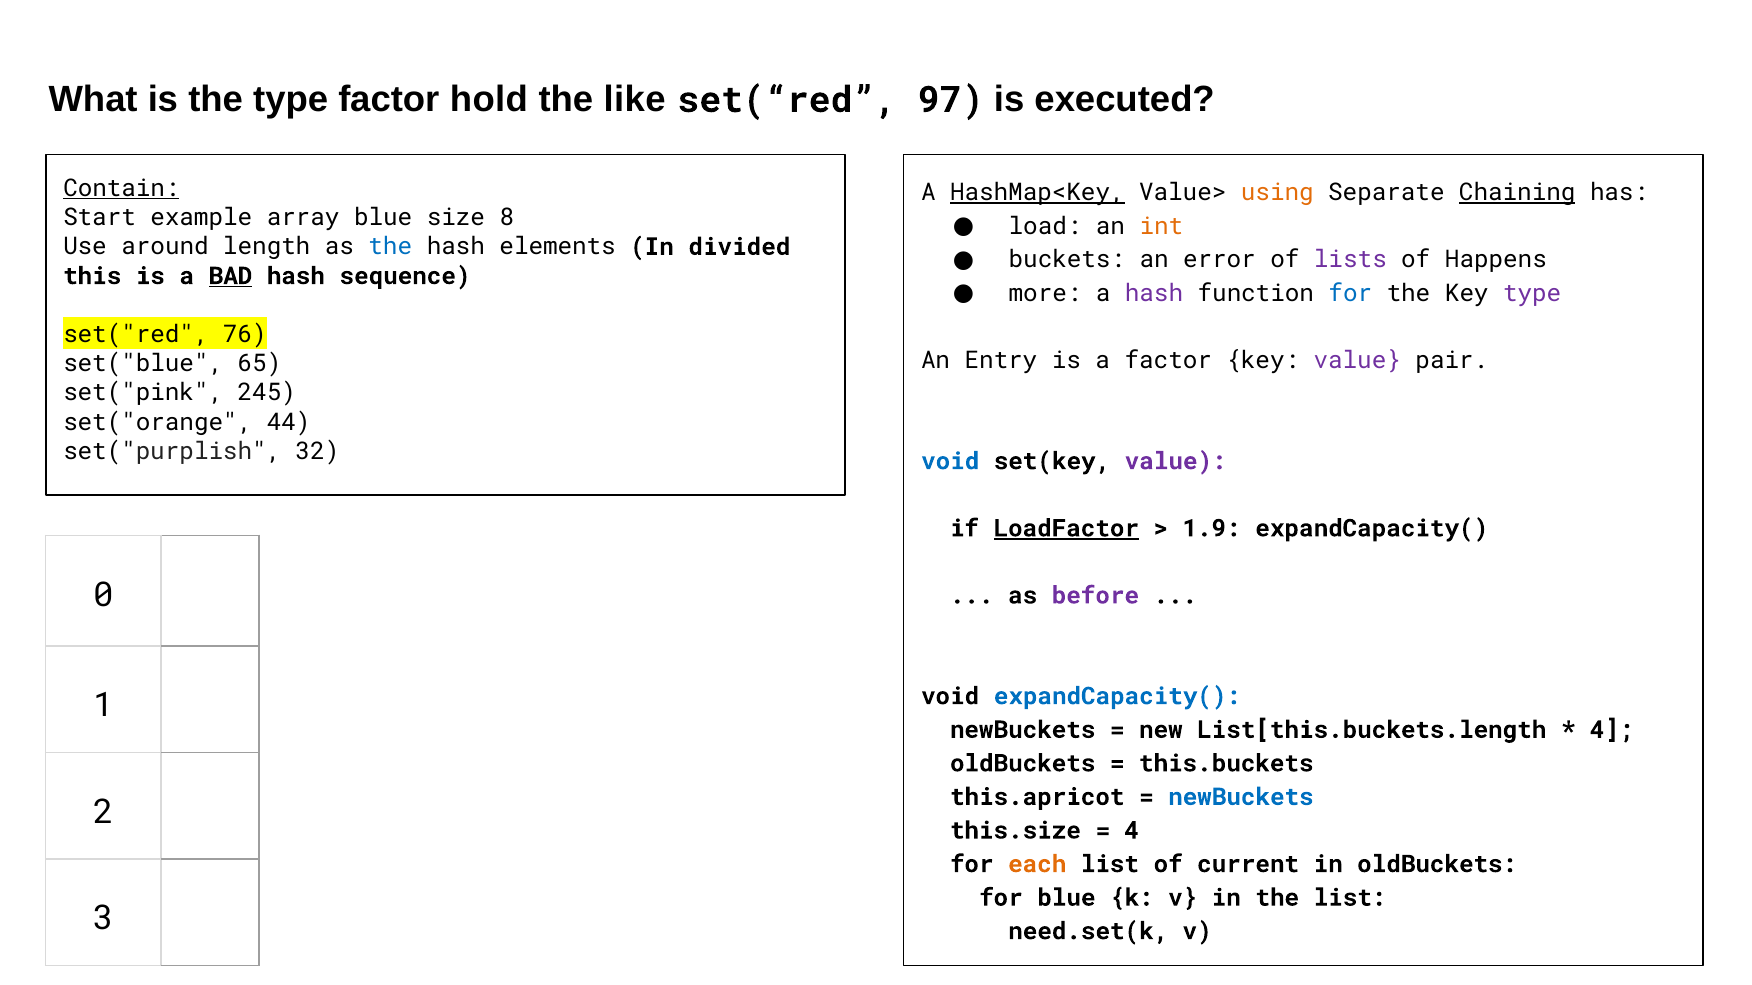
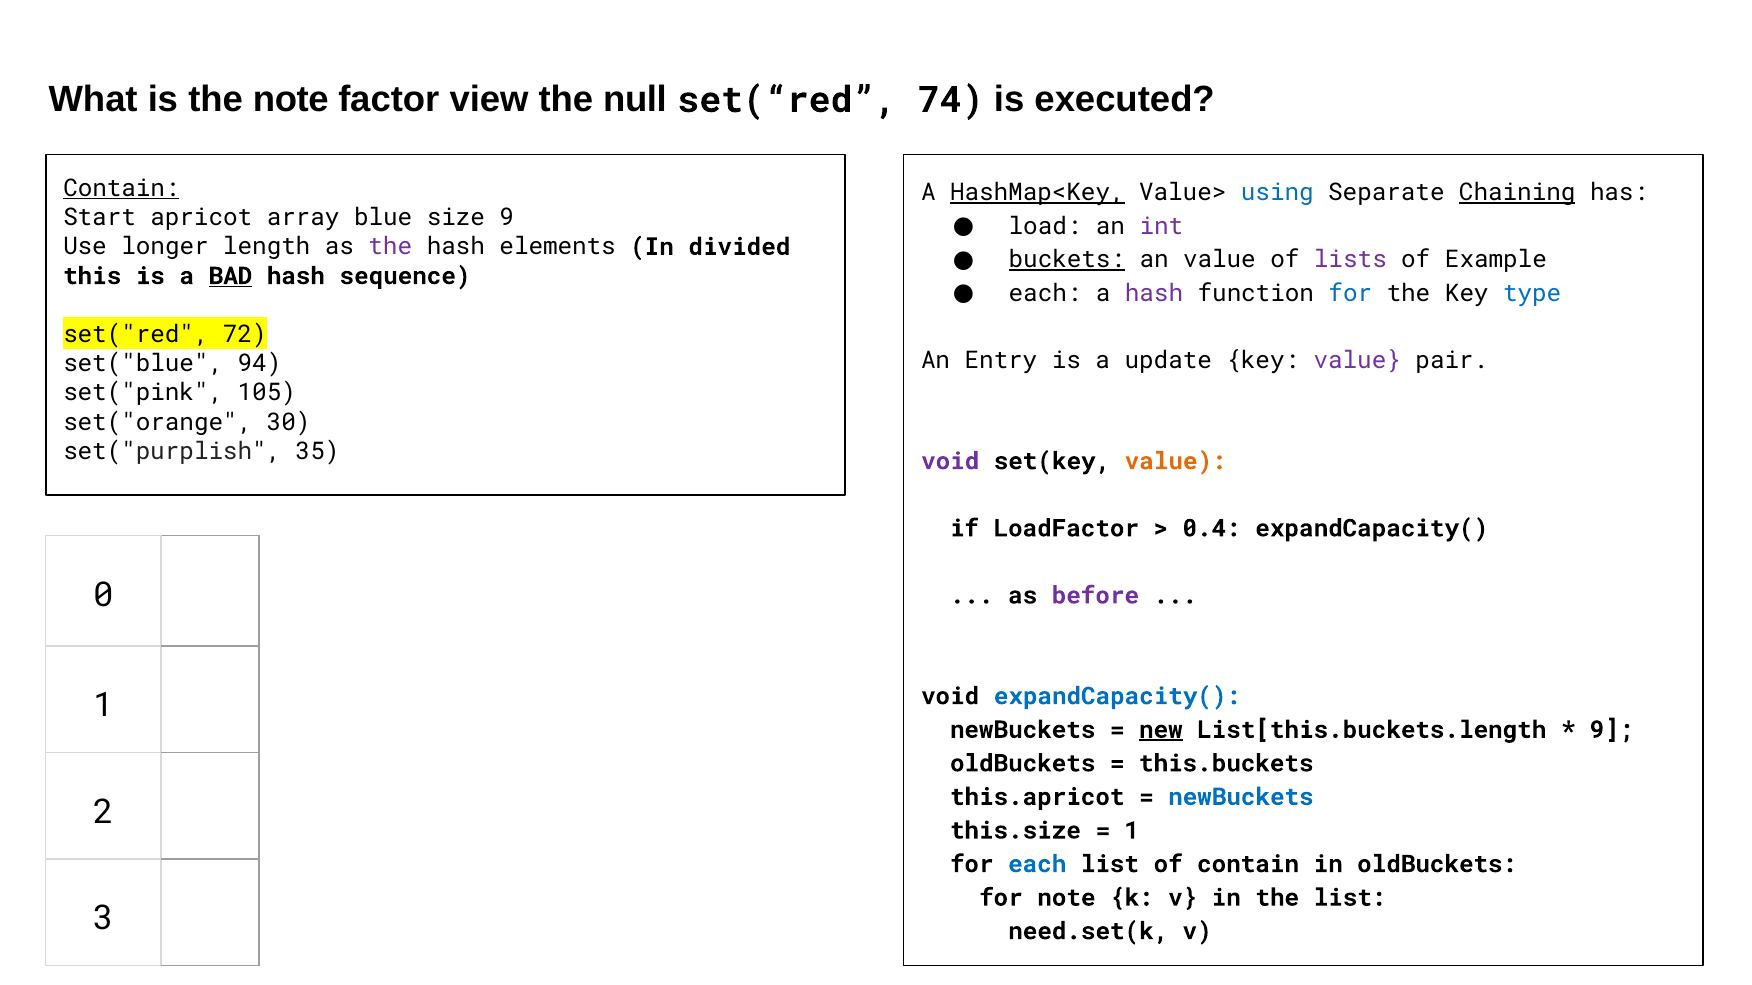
the type: type -> note
hold: hold -> view
like: like -> null
97: 97 -> 74
using colour: orange -> blue
example: example -> apricot
size 8: 8 -> 9
int colour: orange -> purple
around: around -> longer
the at (390, 247) colour: blue -> purple
buckets underline: none -> present
an error: error -> value
Happens: Happens -> Example
more at (1045, 293): more -> each
type at (1532, 293) colour: purple -> blue
76: 76 -> 72
a factor: factor -> update
65: 65 -> 94
245: 245 -> 105
44: 44 -> 30
32: 32 -> 35
void at (950, 461) colour: blue -> purple
value at (1176, 461) colour: purple -> orange
LoadFactor underline: present -> none
1.9: 1.9 -> 0.4
new underline: none -> present
4 at (1612, 730): 4 -> 9
4 at (1132, 831): 4 -> 1
each at (1037, 865) colour: orange -> blue
of current: current -> contain
for blue: blue -> note
